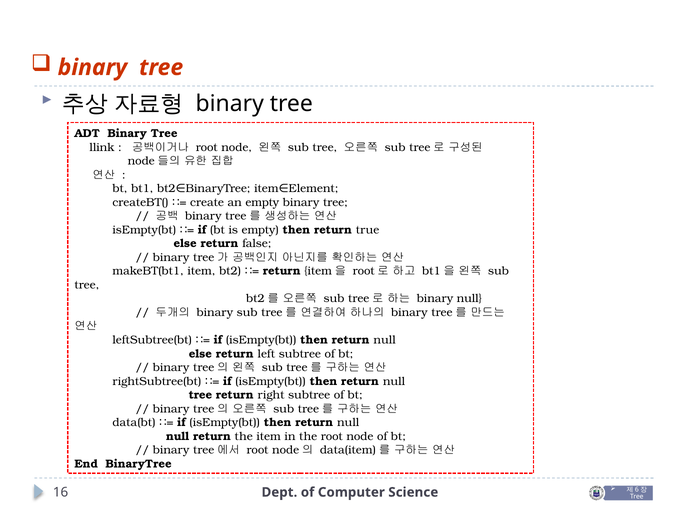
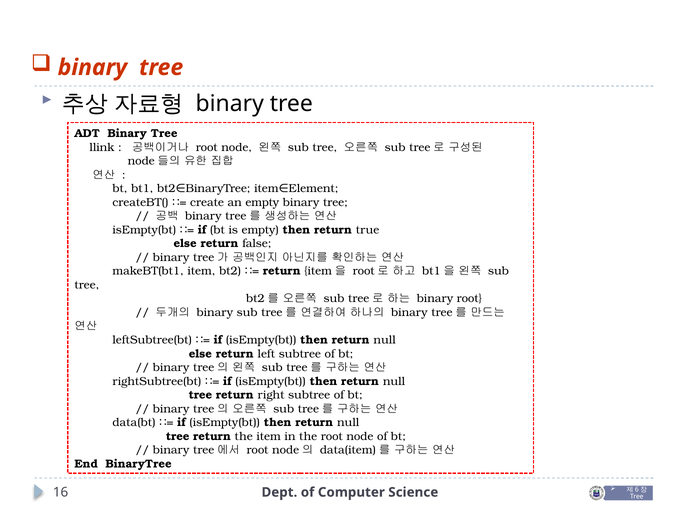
binary null: null -> root
null at (178, 436): null -> tree
